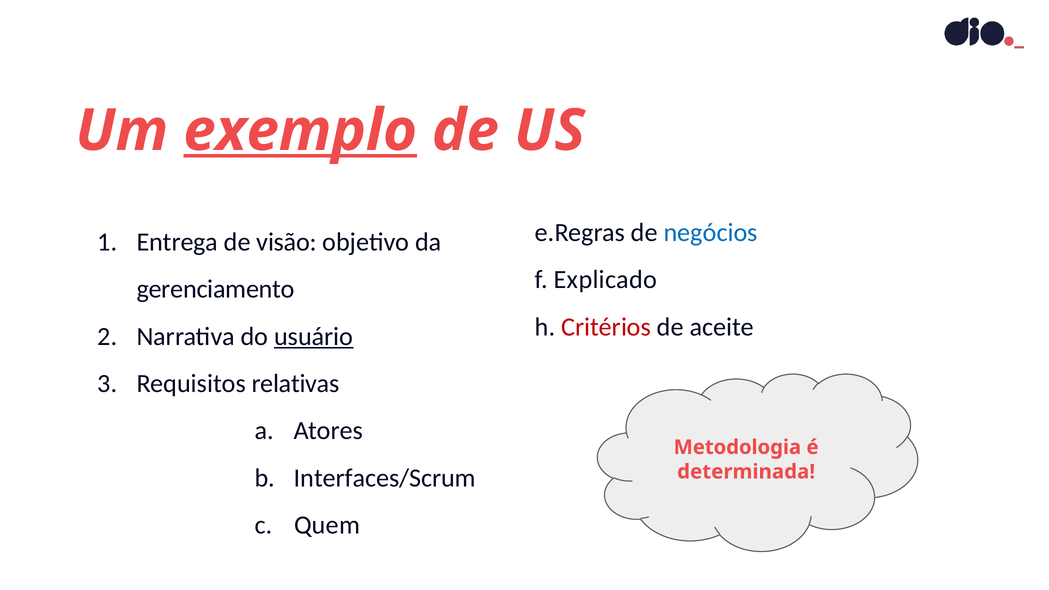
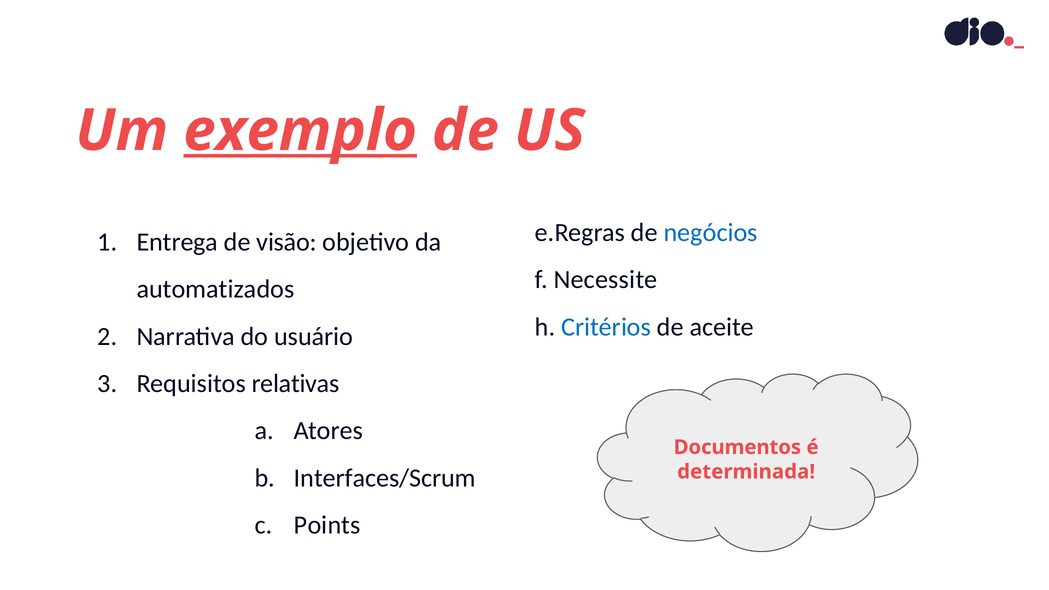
Explicado: Explicado -> Necessite
gerenciamento: gerenciamento -> automatizados
Critérios colour: red -> blue
usuário underline: present -> none
Metodologia: Metodologia -> Documentos
Quem: Quem -> Points
